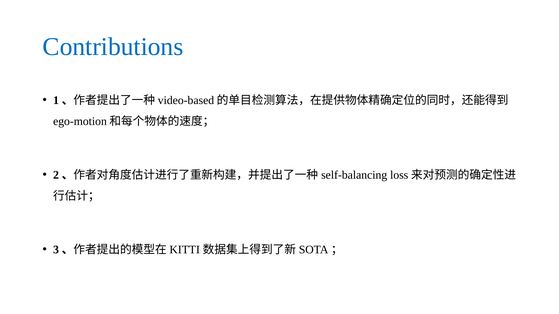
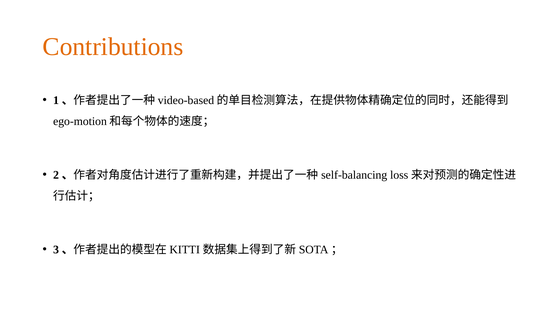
Contributions colour: blue -> orange
